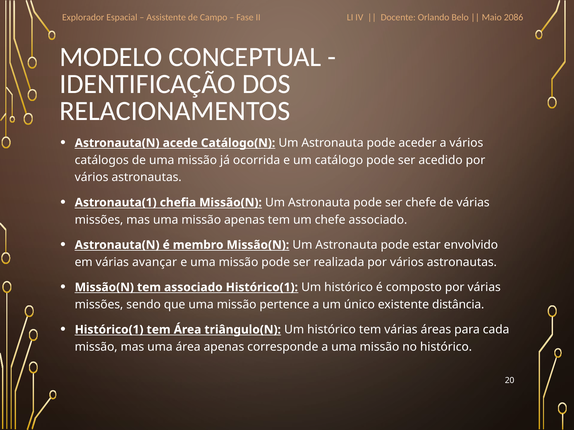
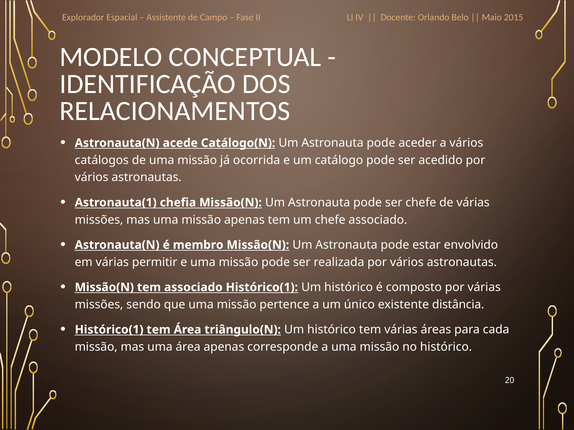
2086: 2086 -> 2015
avançar: avançar -> permitir
